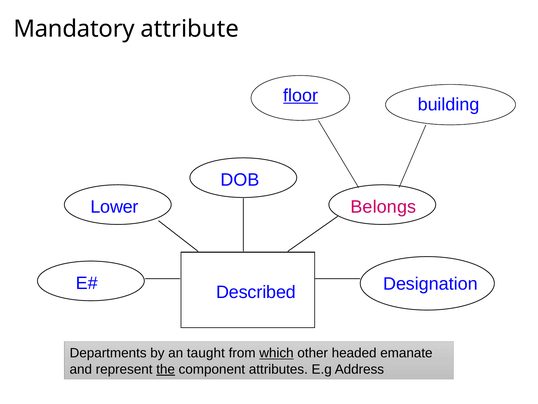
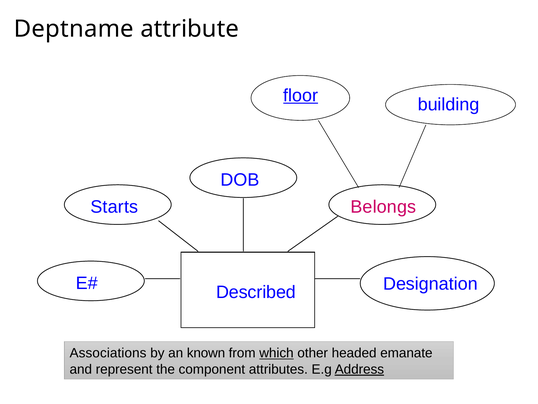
Mandatory: Mandatory -> Deptname
Lower: Lower -> Starts
Departments: Departments -> Associations
taught: taught -> known
the underline: present -> none
Address underline: none -> present
